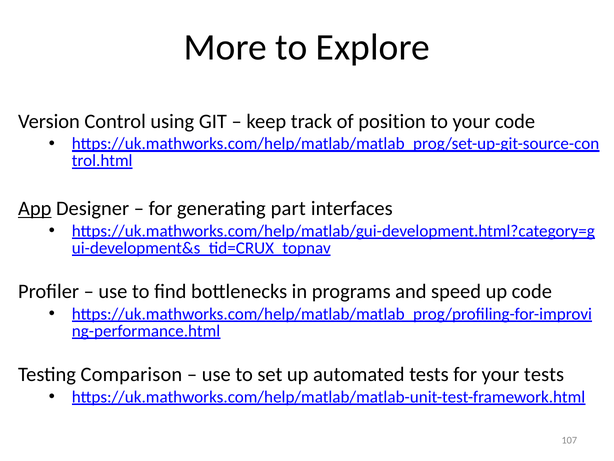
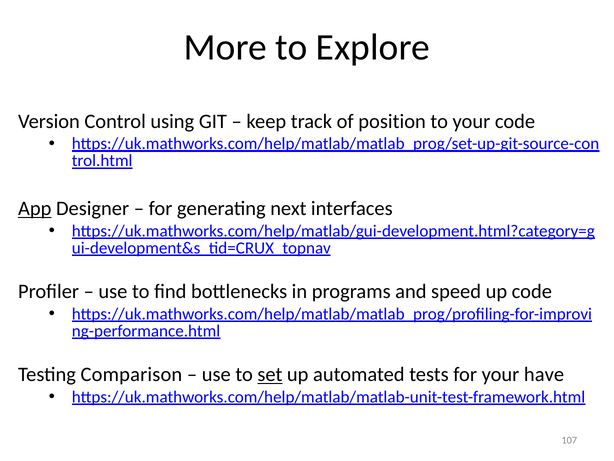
part: part -> next
set underline: none -> present
your tests: tests -> have
